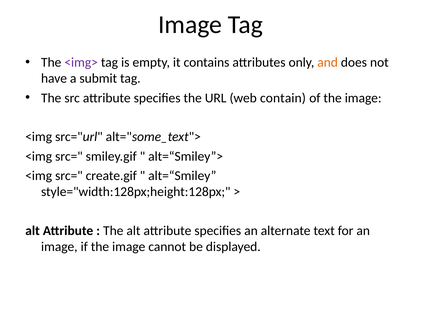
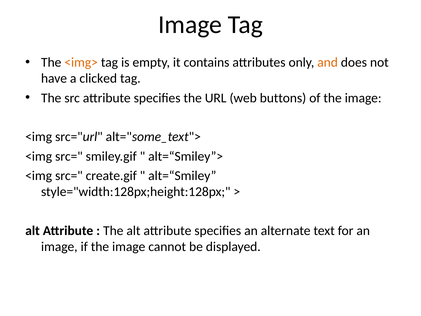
<img> colour: purple -> orange
submit: submit -> clicked
contain: contain -> buttons
